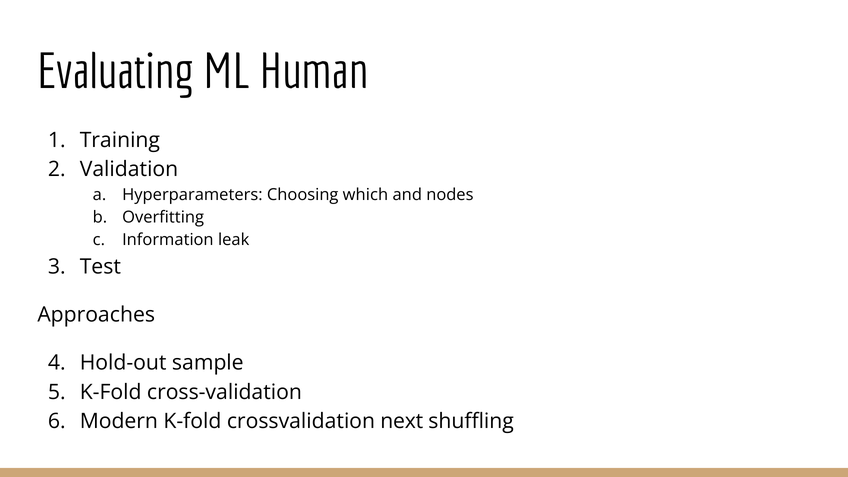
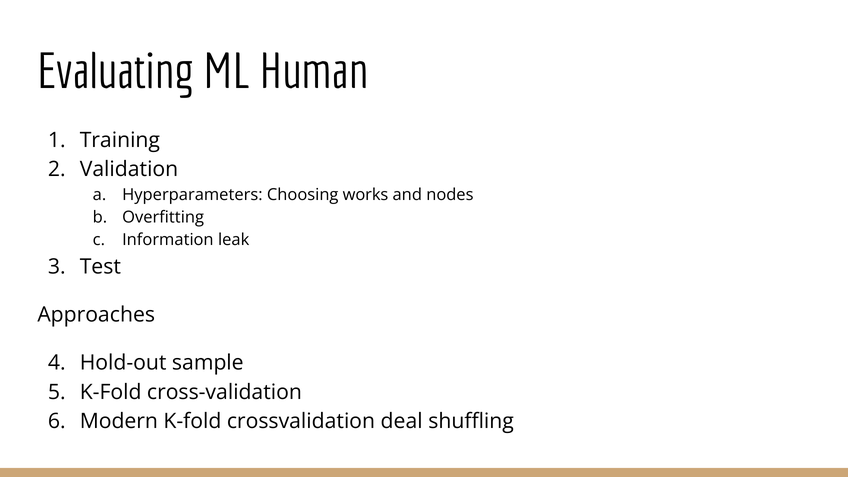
which: which -> works
next: next -> deal
